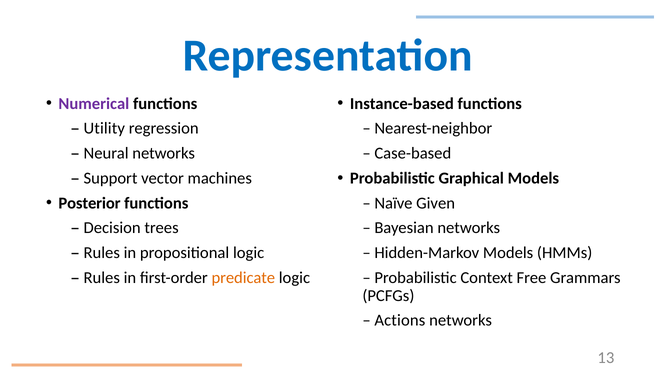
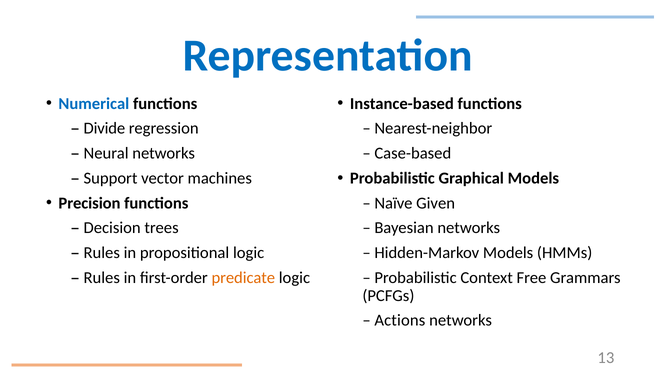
Numerical colour: purple -> blue
Utility: Utility -> Divide
Posterior: Posterior -> Precision
